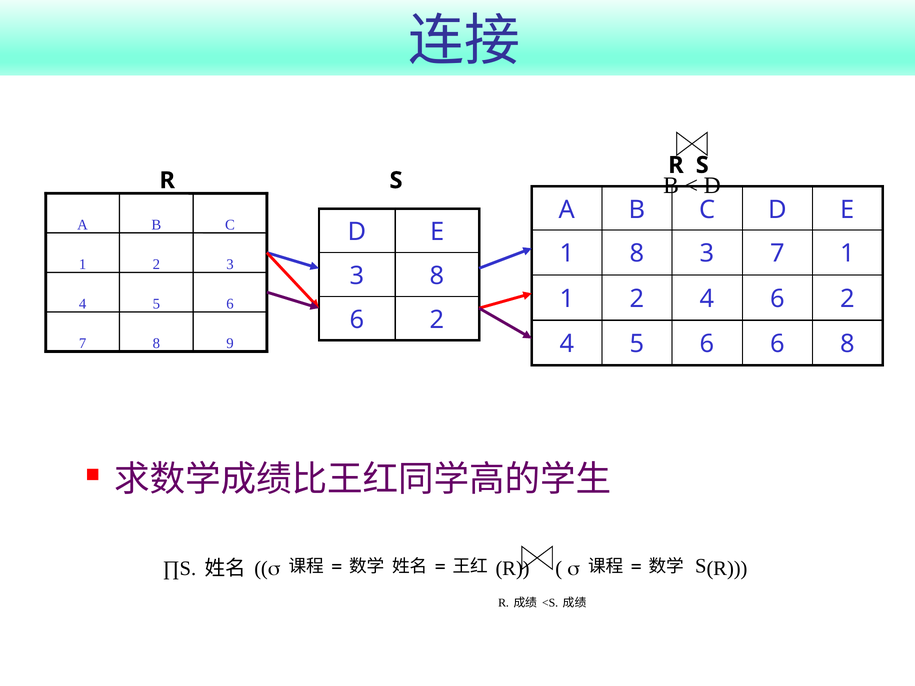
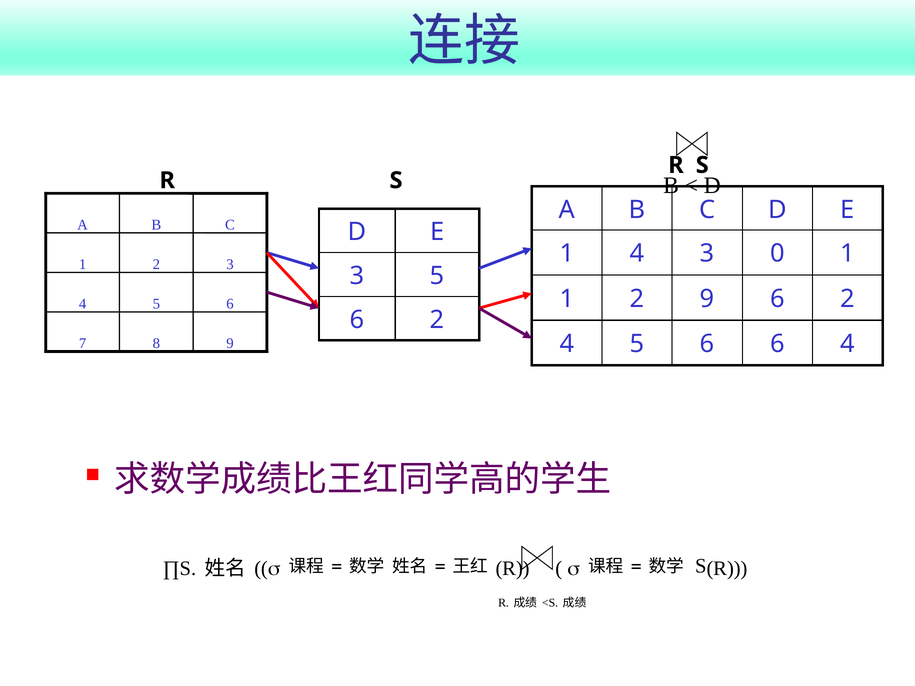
1 8: 8 -> 4
3 7: 7 -> 0
3 8: 8 -> 5
1 2 4: 4 -> 9
6 8: 8 -> 4
